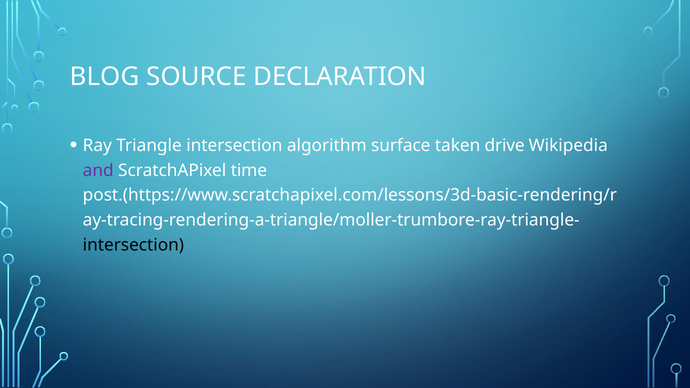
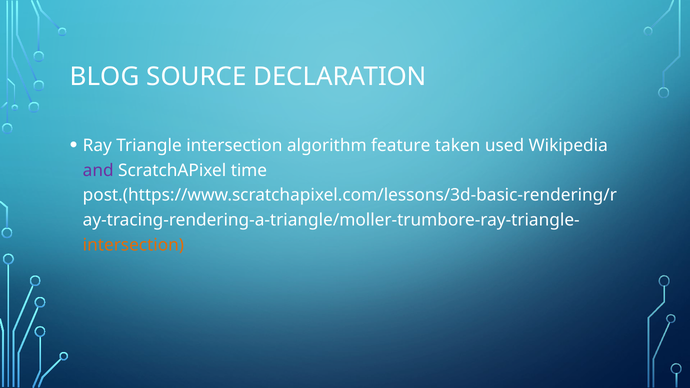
surface: surface -> feature
drive: drive -> used
intersection at (133, 245) colour: black -> orange
